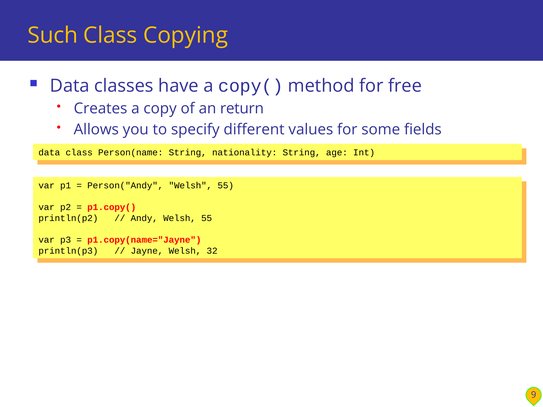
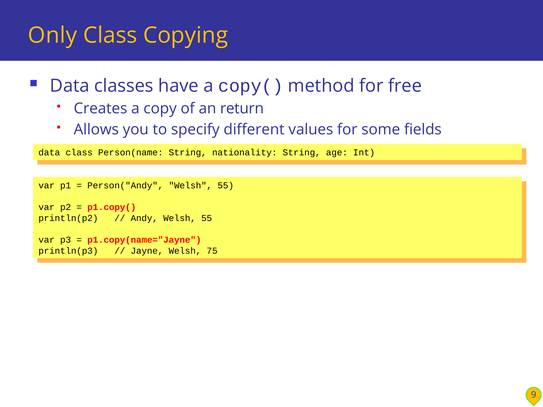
Such: Such -> Only
32: 32 -> 75
